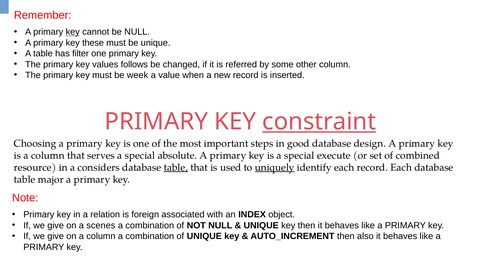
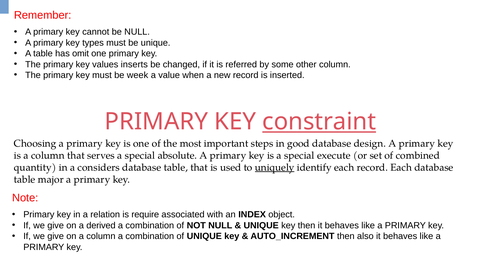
key at (73, 32) underline: present -> none
these: these -> types
filter: filter -> omit
follows: follows -> inserts
resource: resource -> quantity
table at (176, 168) underline: present -> none
foreign: foreign -> require
scenes: scenes -> derived
